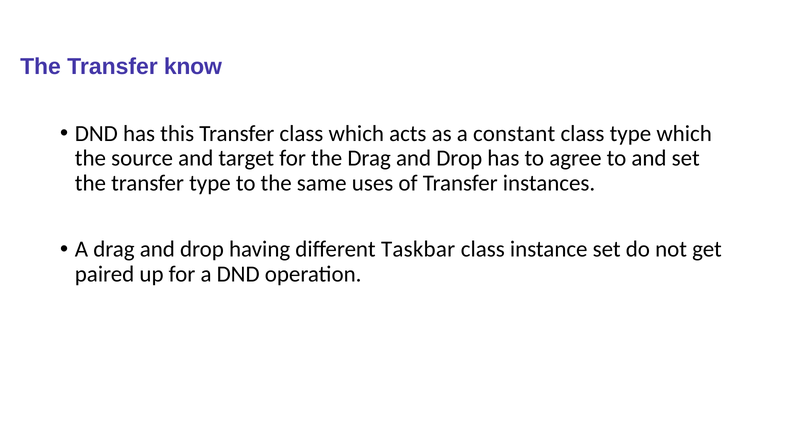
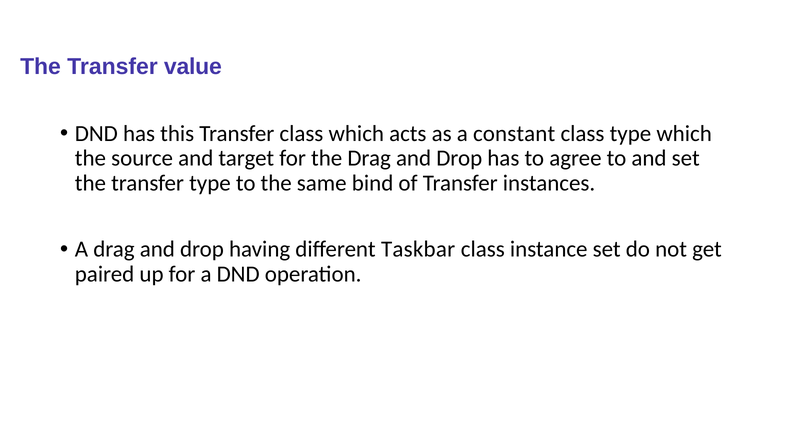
know: know -> value
uses: uses -> bind
